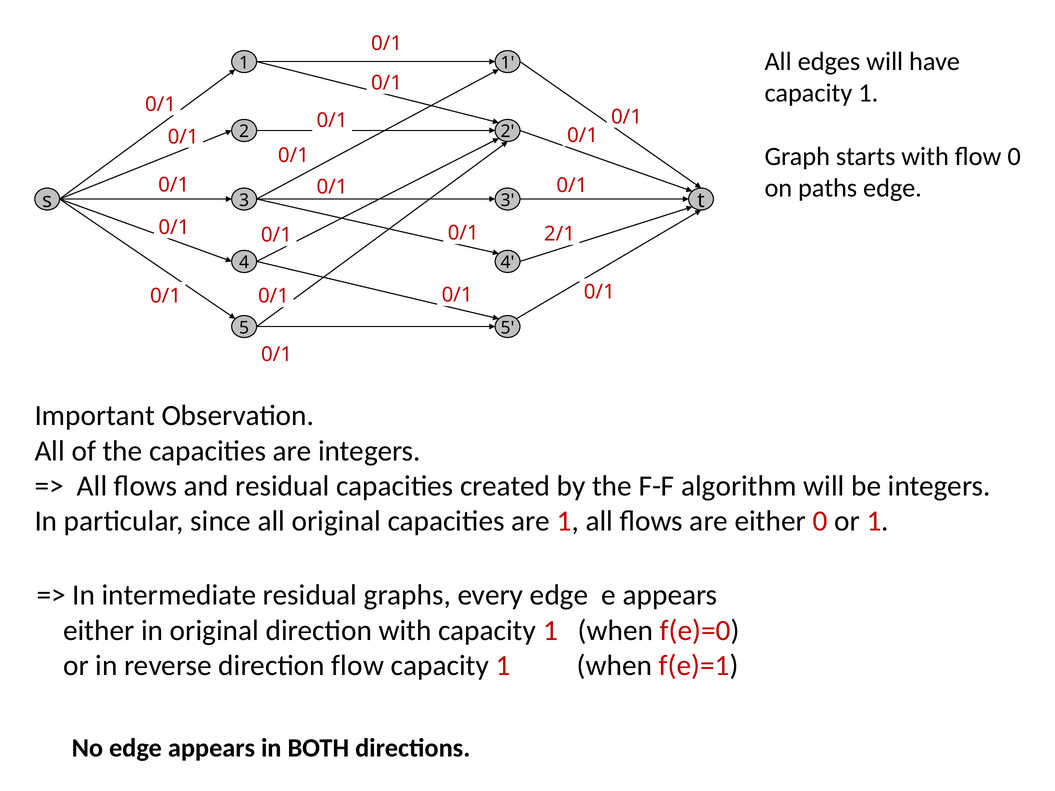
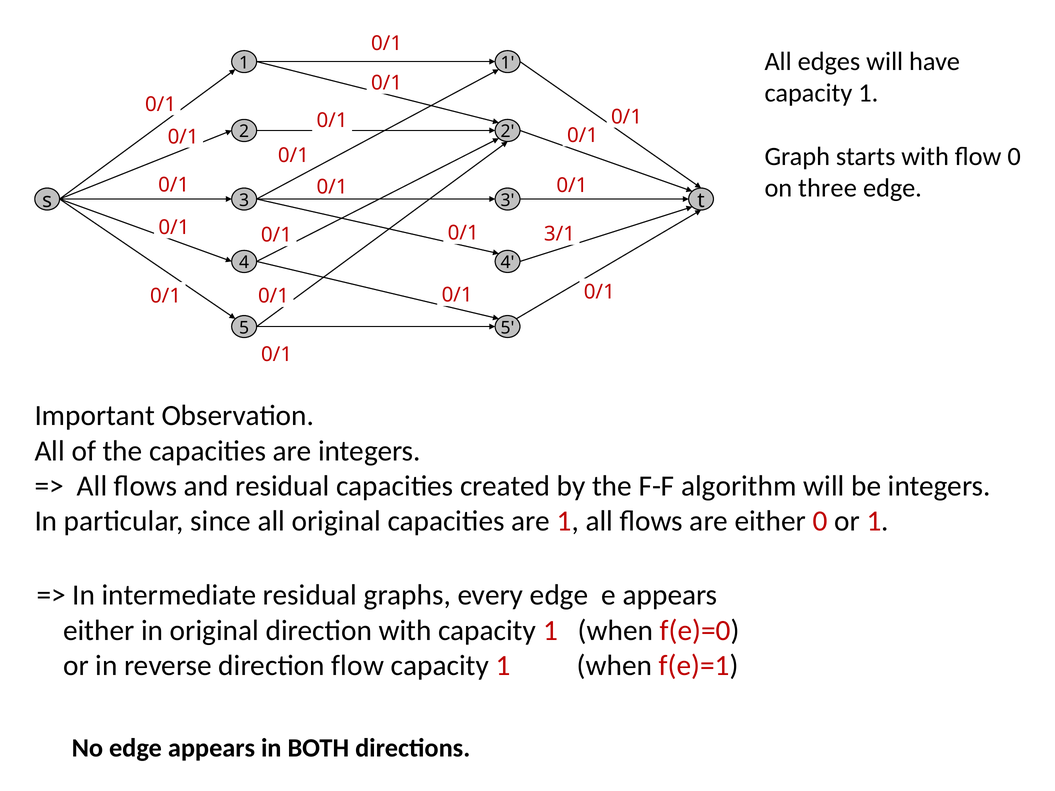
paths: paths -> three
2/1: 2/1 -> 3/1
